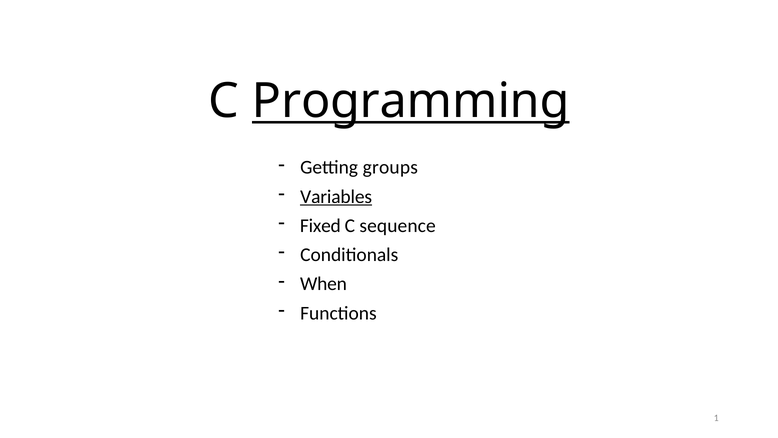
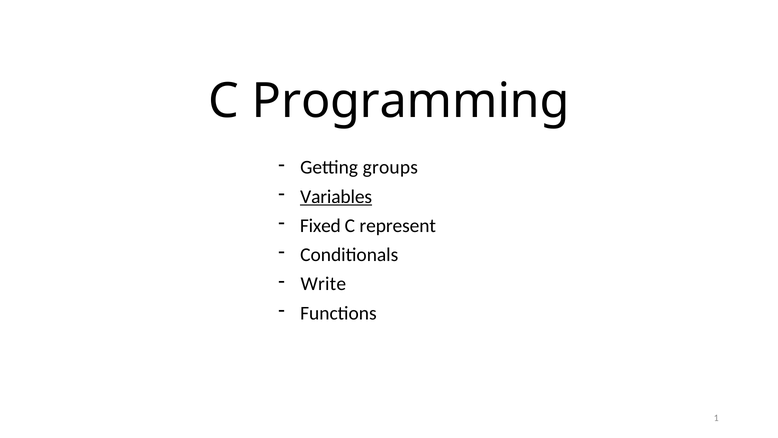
Programming underline: present -> none
sequence: sequence -> represent
When: When -> Write
